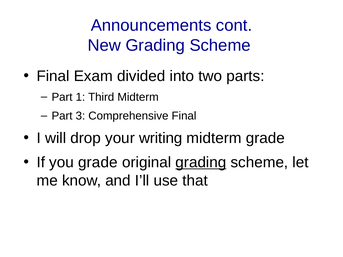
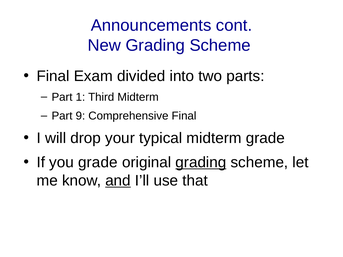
3: 3 -> 9
writing: writing -> typical
and underline: none -> present
